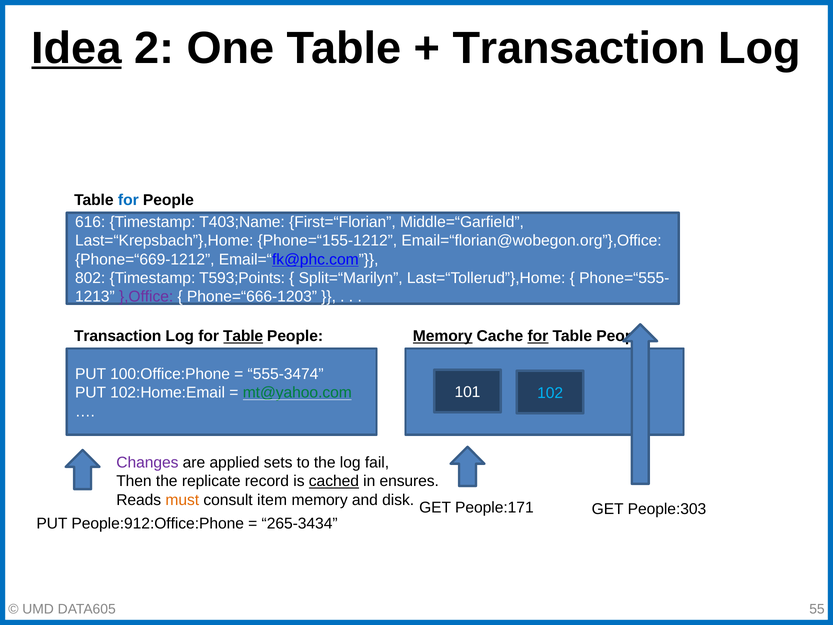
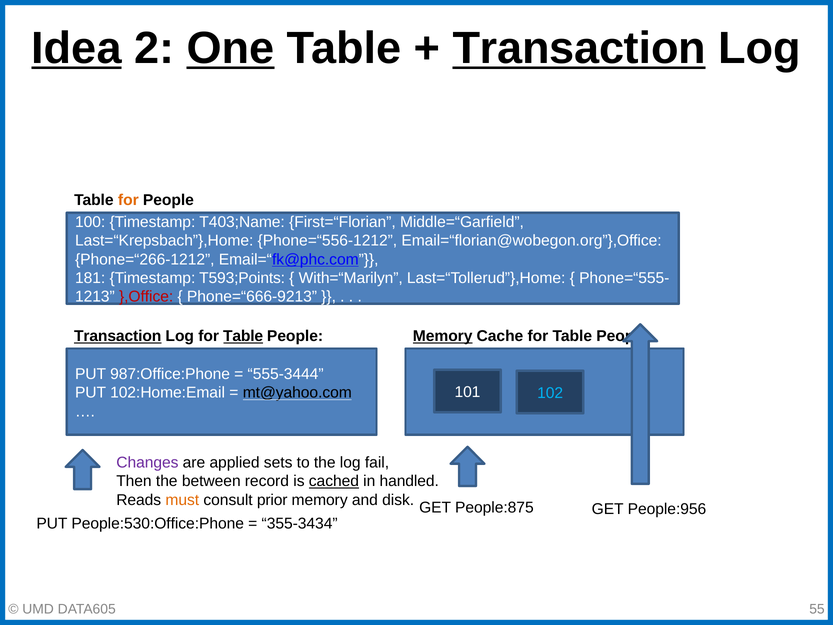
One underline: none -> present
Transaction at (579, 48) underline: none -> present
for at (128, 200) colour: blue -> orange
616: 616 -> 100
Phone=“155-1212: Phone=“155-1212 -> Phone=“556-1212
Phone=“669-1212: Phone=“669-1212 -> Phone=“266-1212
802: 802 -> 181
Split=“Marilyn: Split=“Marilyn -> With=“Marilyn
},Office colour: purple -> red
Phone=“666-1203: Phone=“666-1203 -> Phone=“666-9213
Transaction at (118, 336) underline: none -> present
for at (538, 336) underline: present -> none
100:Office:Phone: 100:Office:Phone -> 987:Office:Phone
555-3474: 555-3474 -> 555-3444
mt@yahoo.com colour: green -> black
replicate: replicate -> between
ensures: ensures -> handled
item: item -> prior
People:171: People:171 -> People:875
People:303: People:303 -> People:956
People:912:Office:Phone: People:912:Office:Phone -> People:530:Office:Phone
265-3434: 265-3434 -> 355-3434
